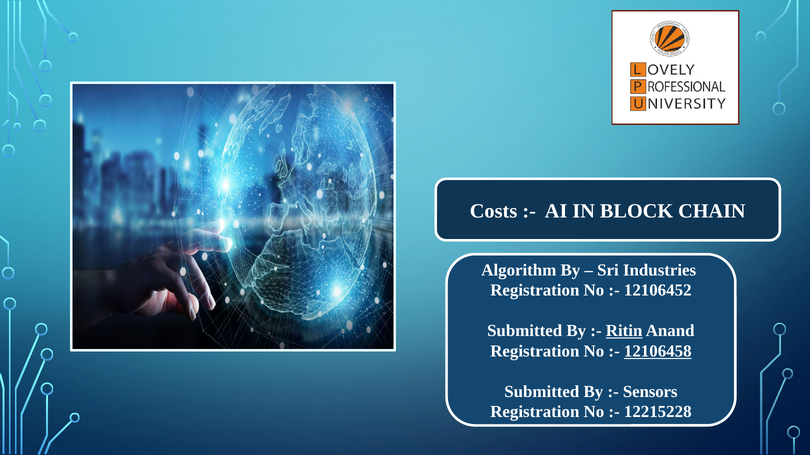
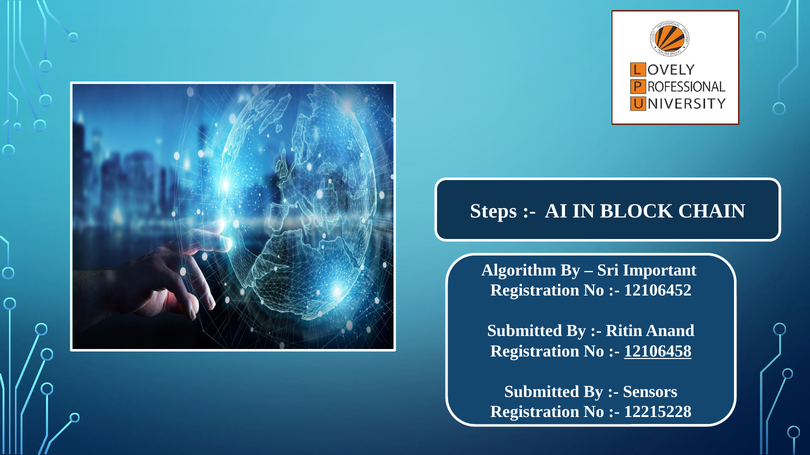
Costs: Costs -> Steps
Industries: Industries -> Important
Ritin underline: present -> none
